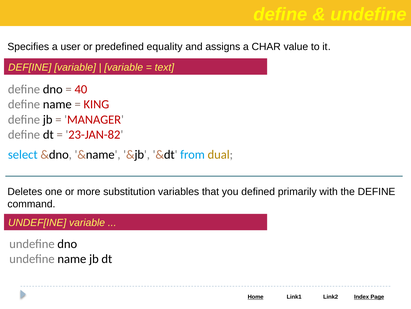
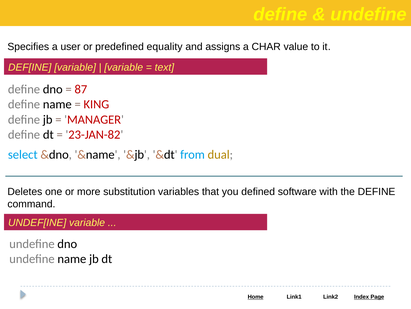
40: 40 -> 87
primarily: primarily -> software
